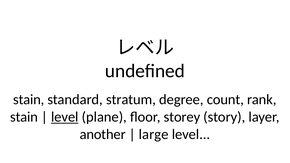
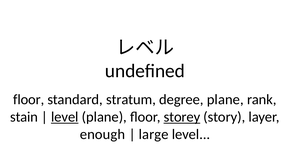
stain at (29, 100): stain -> floor
degree count: count -> plane
storey underline: none -> present
another: another -> enough
